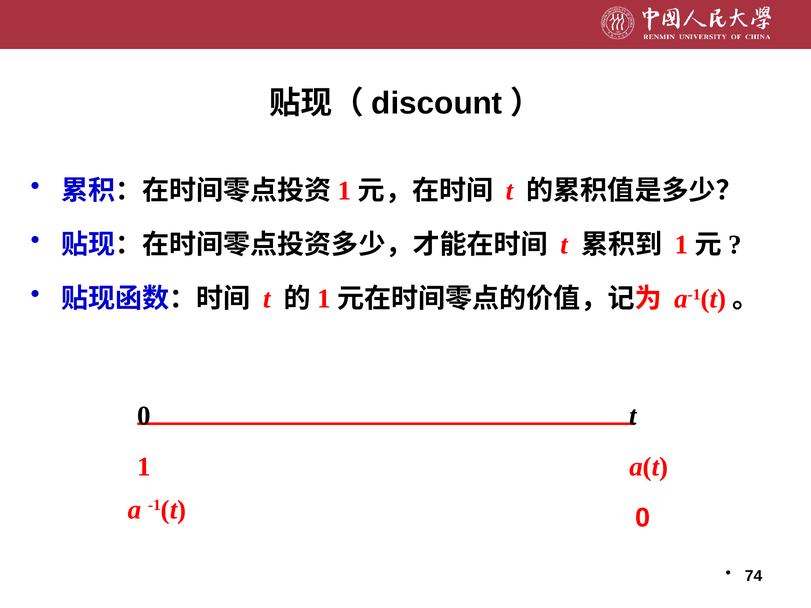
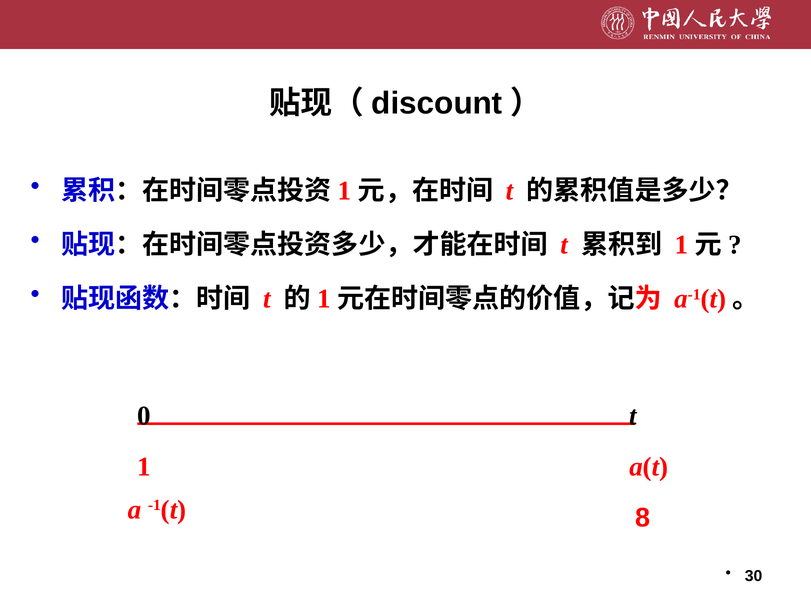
-1(t 0: 0 -> 8
74: 74 -> 30
